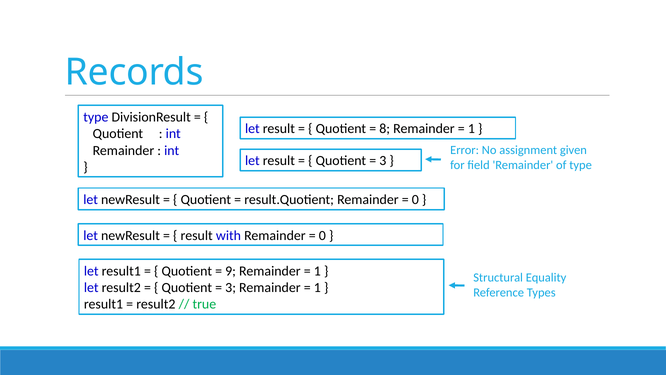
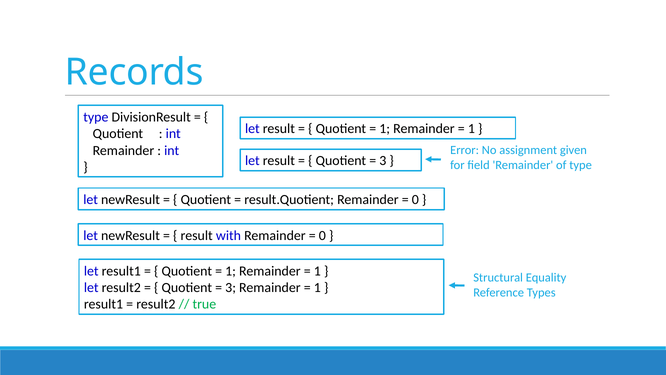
8 at (385, 129): 8 -> 1
9 at (231, 271): 9 -> 1
